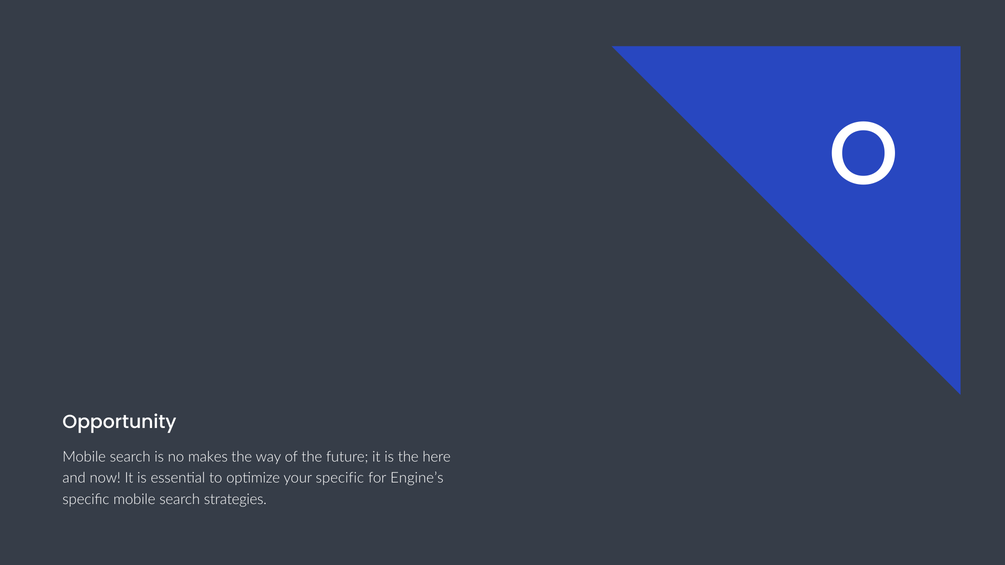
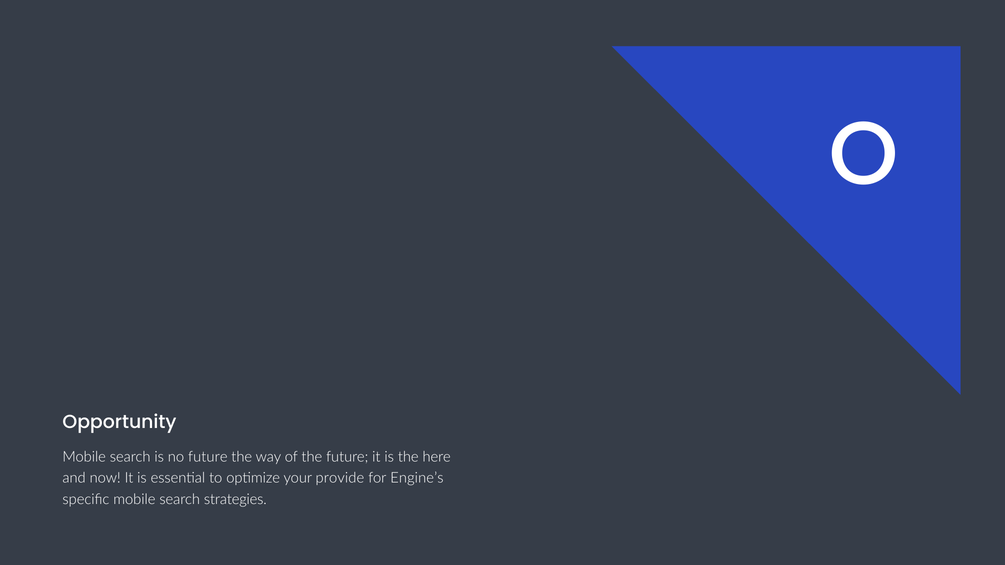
no makes: makes -> future
your specific: specific -> provide
